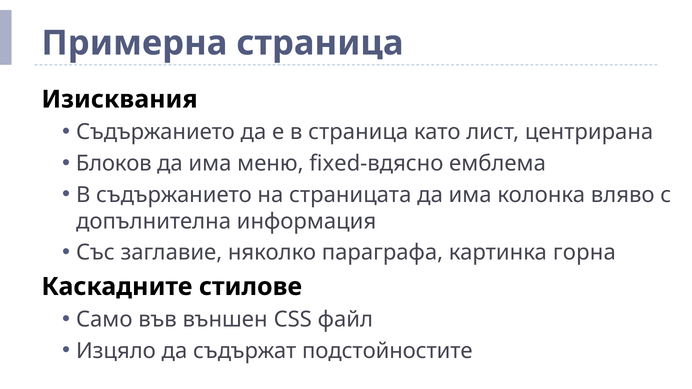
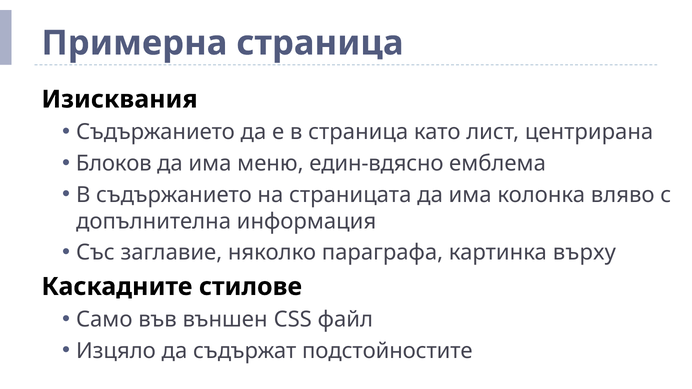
fixed-вдясно: fixed-вдясно -> един-вдясно
горна: горна -> върху
